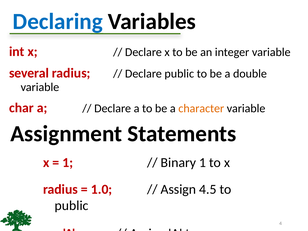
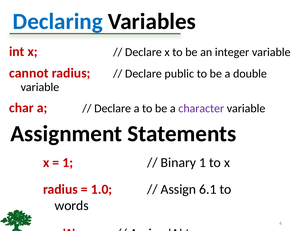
several: several -> cannot
character colour: orange -> purple
4.5: 4.5 -> 6.1
public at (72, 206): public -> words
